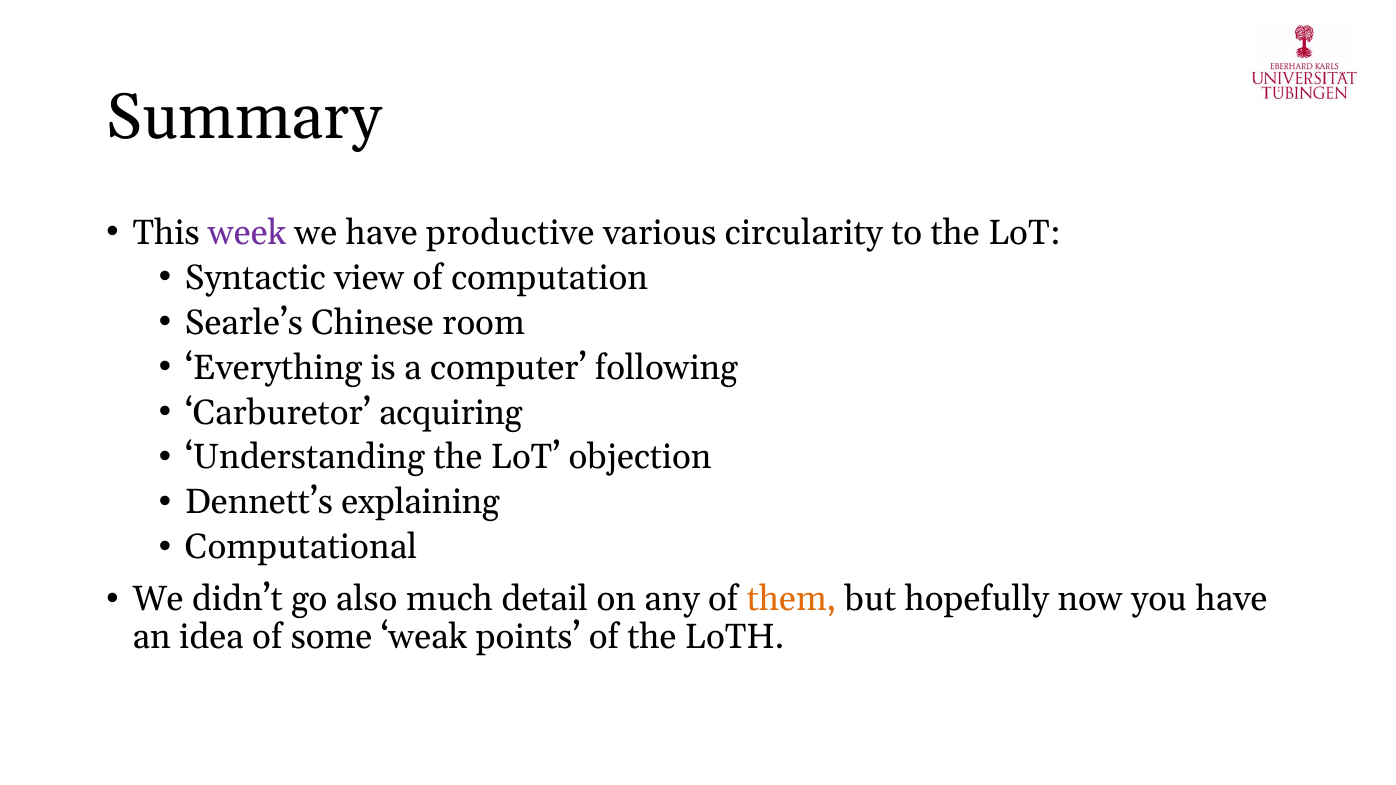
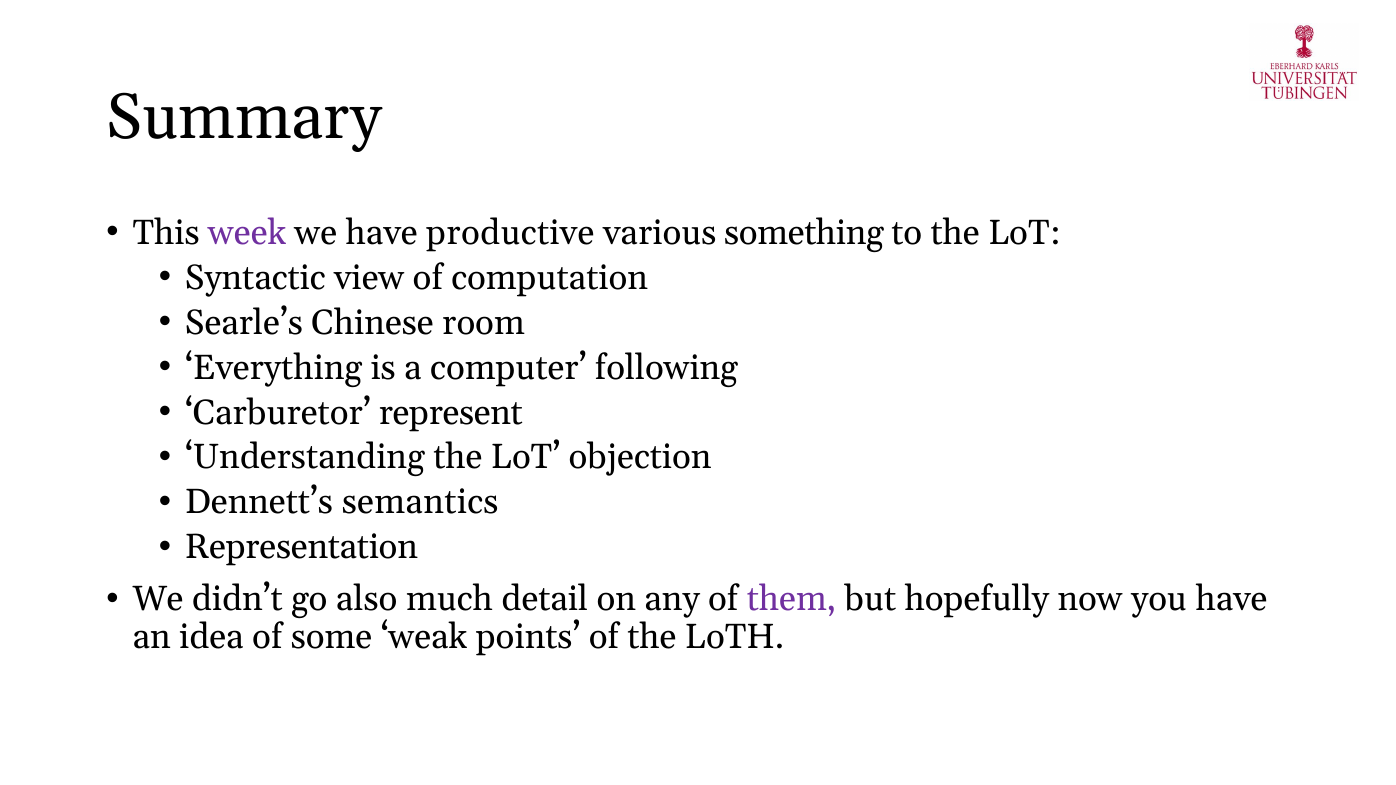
circularity: circularity -> something
acquiring: acquiring -> represent
explaining: explaining -> semantics
Computational: Computational -> Representation
them colour: orange -> purple
